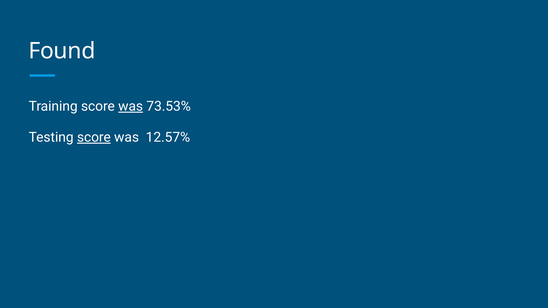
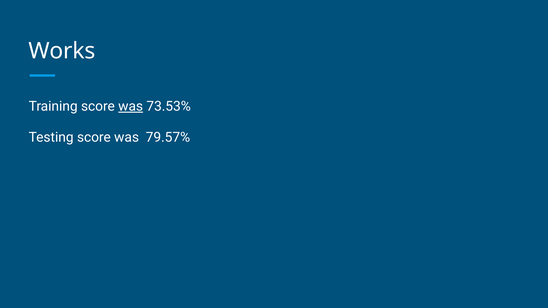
Found: Found -> Works
score at (94, 137) underline: present -> none
12.57%: 12.57% -> 79.57%
